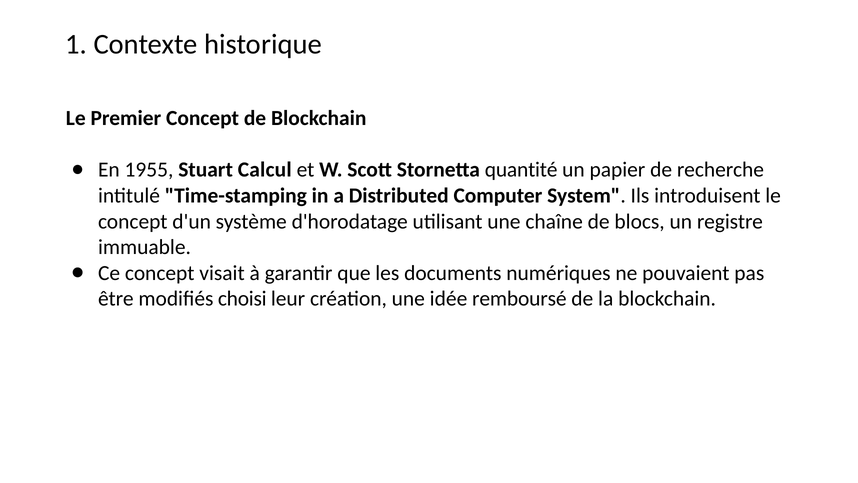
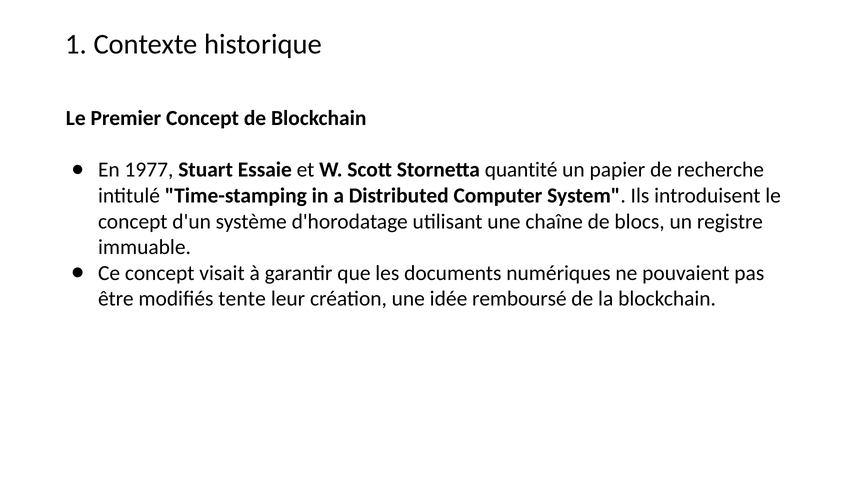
1955: 1955 -> 1977
Calcul: Calcul -> Essaie
choisi: choisi -> tente
